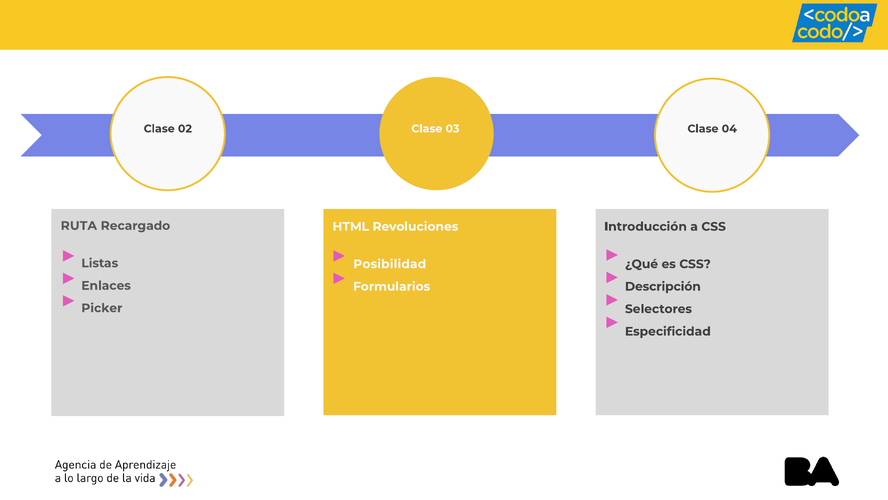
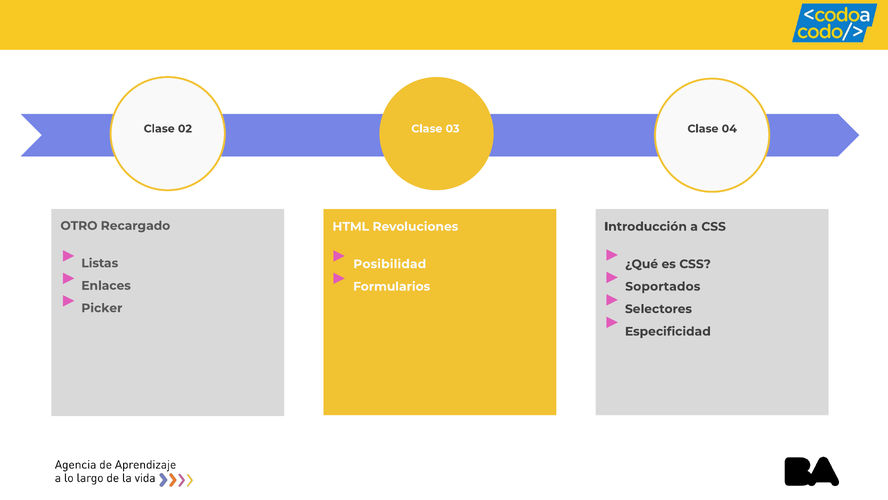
RUTA: RUTA -> OTRO
Descripción: Descripción -> Soportados
